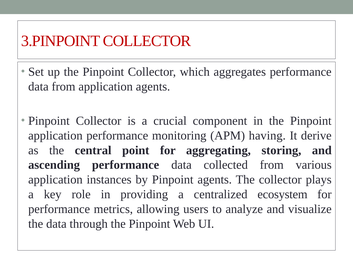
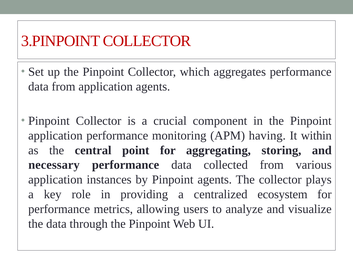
derive: derive -> within
ascending: ascending -> necessary
